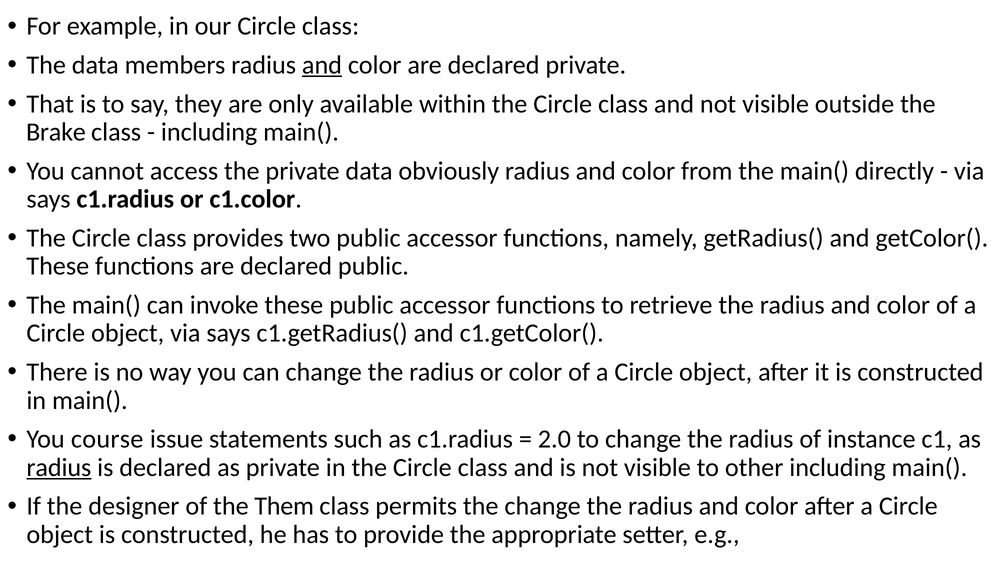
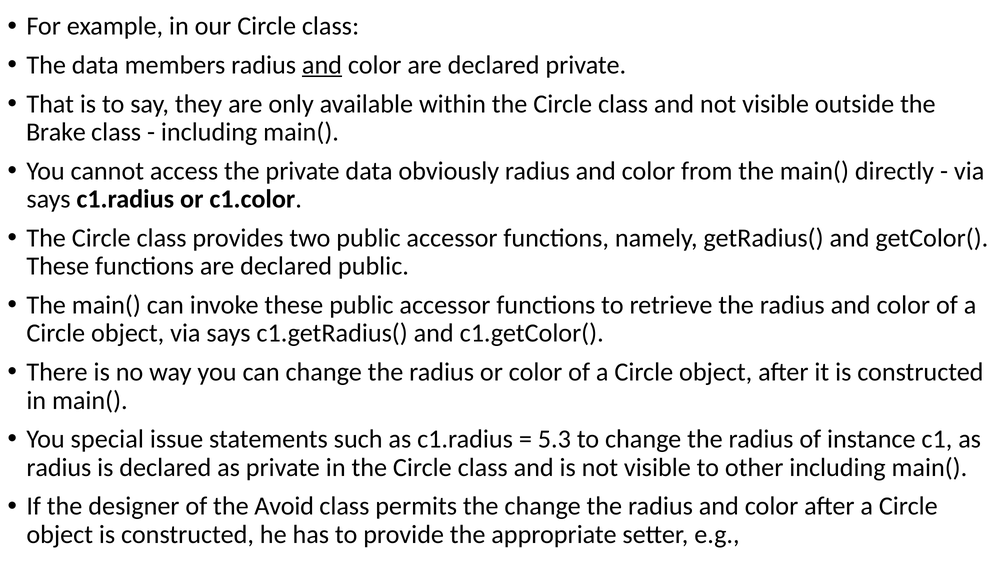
course: course -> special
2.0: 2.0 -> 5.3
radius at (59, 468) underline: present -> none
Them: Them -> Avoid
